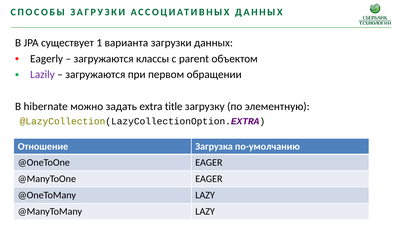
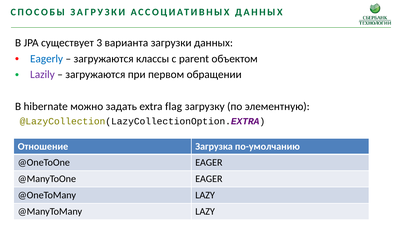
1: 1 -> 3
Eagerly colour: black -> blue
title: title -> flag
